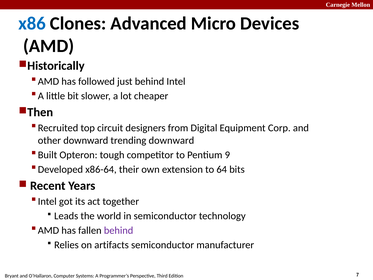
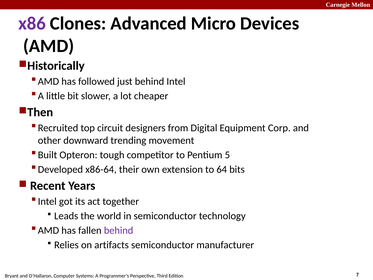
x86 colour: blue -> purple
trending downward: downward -> movement
9: 9 -> 5
